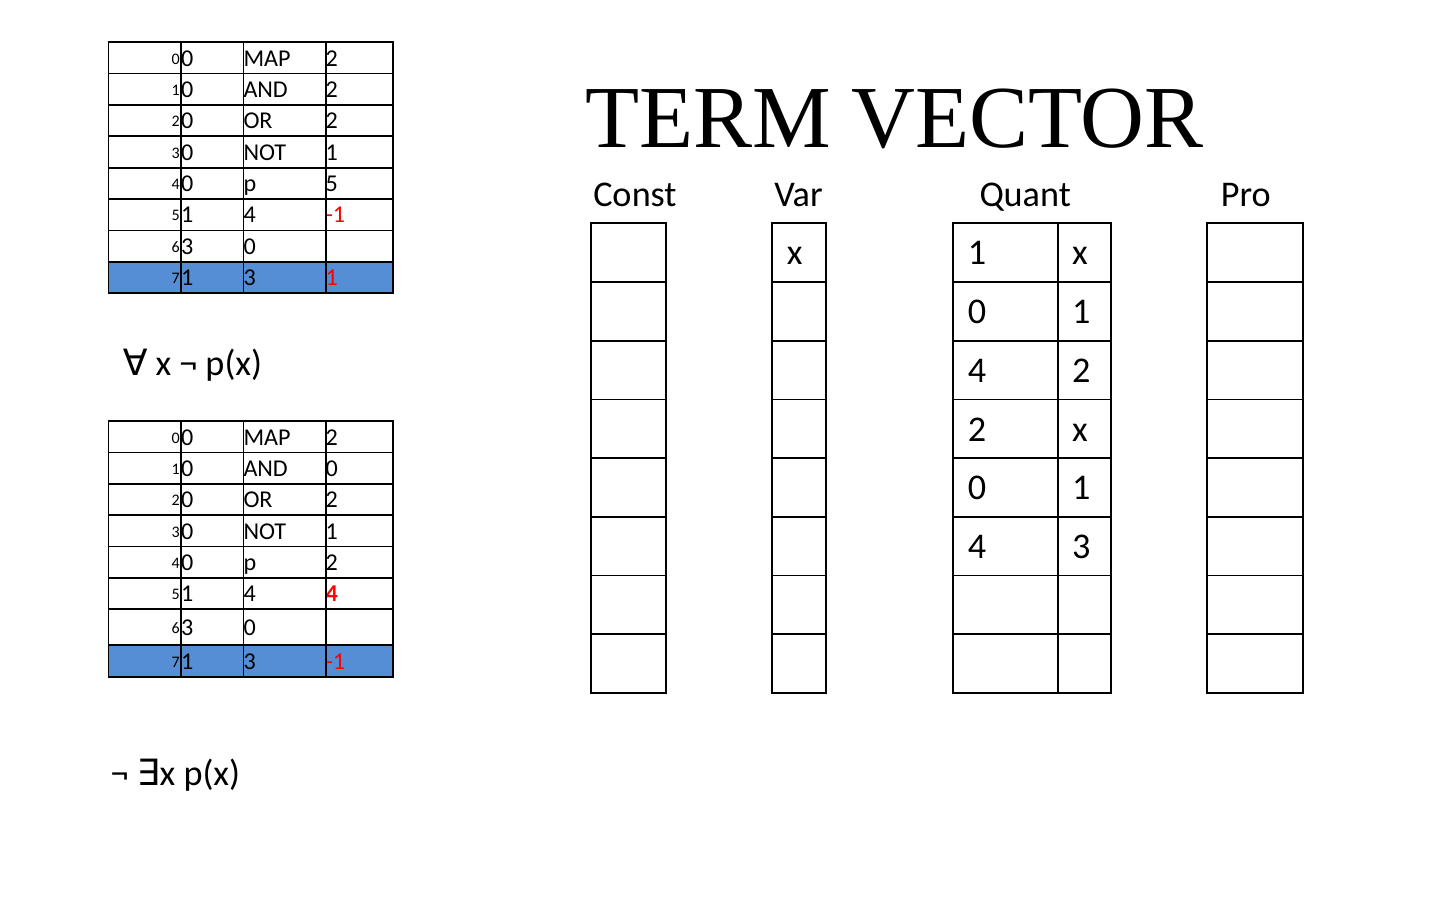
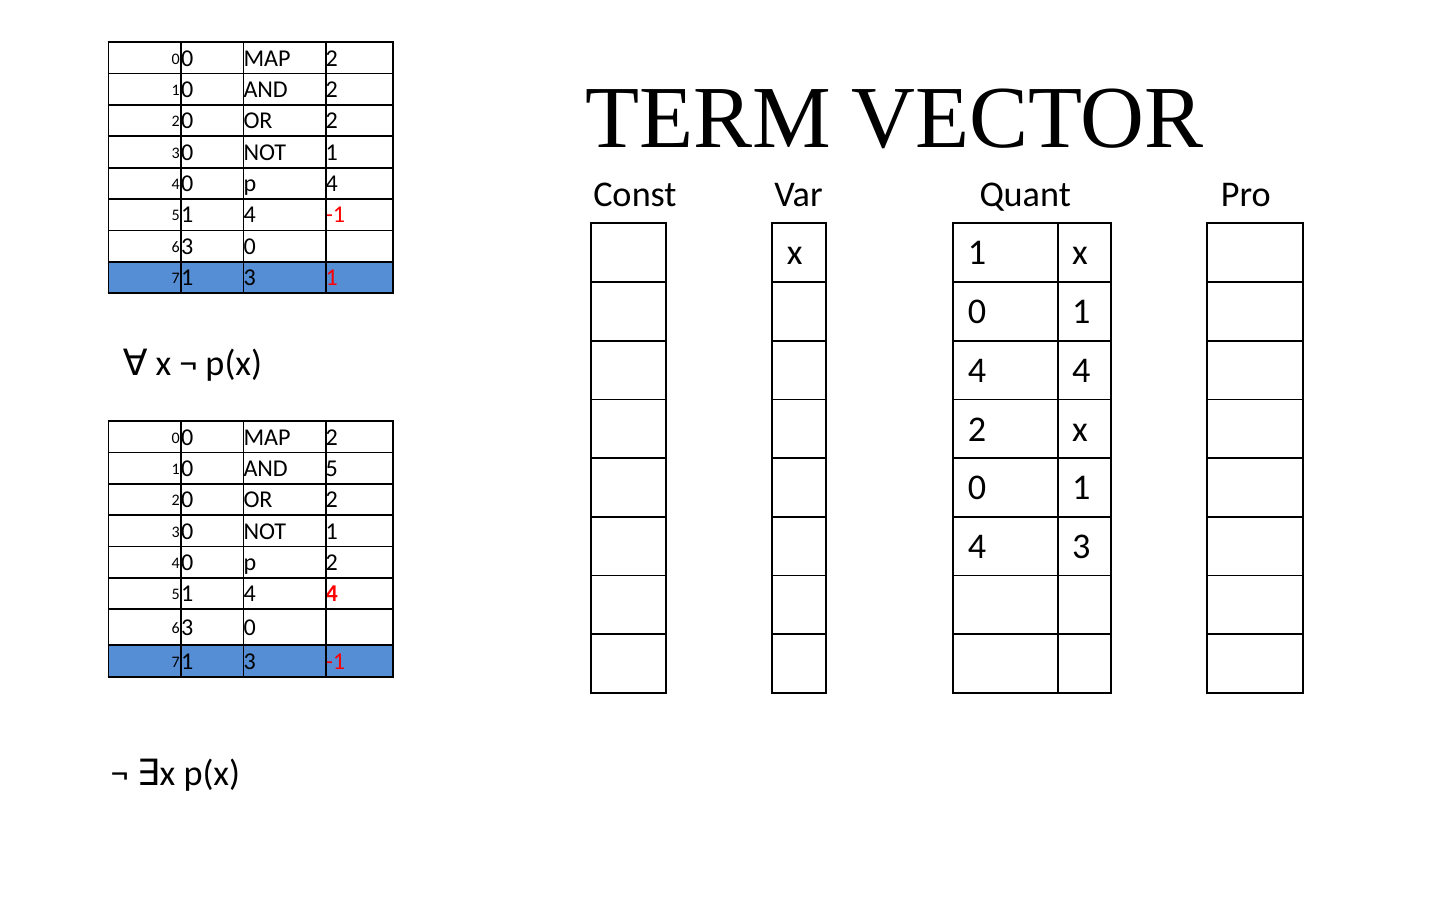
p 5: 5 -> 4
2 at (1081, 370): 2 -> 4
AND 0: 0 -> 5
